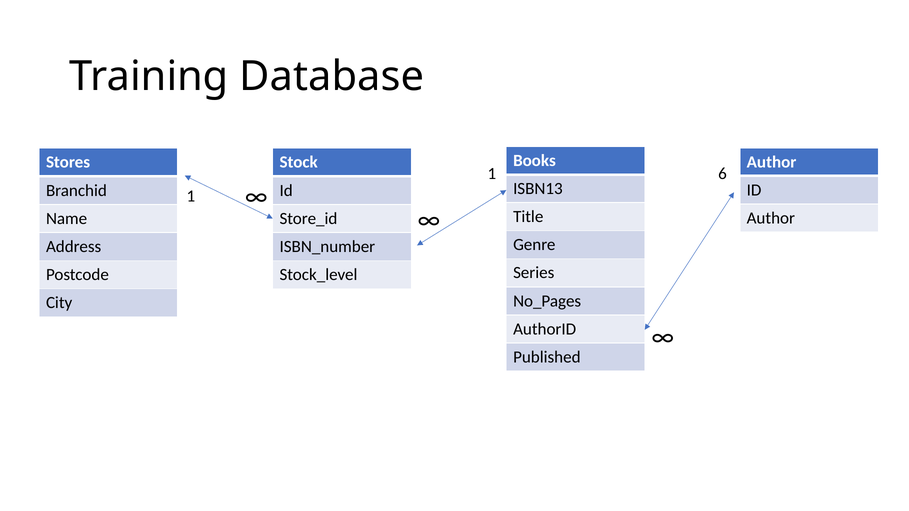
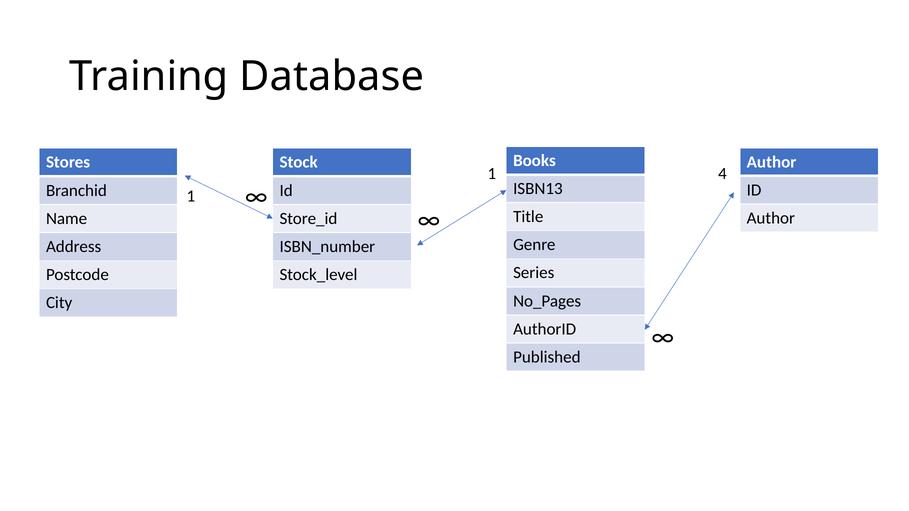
6: 6 -> 4
